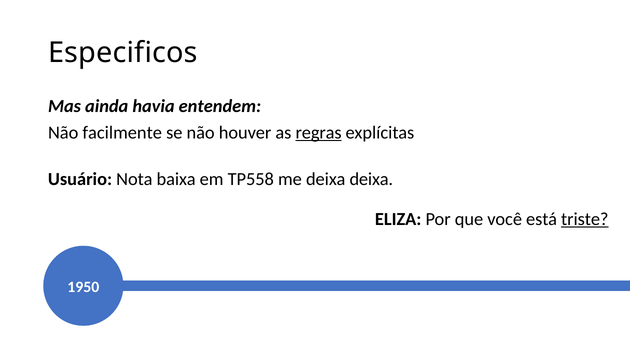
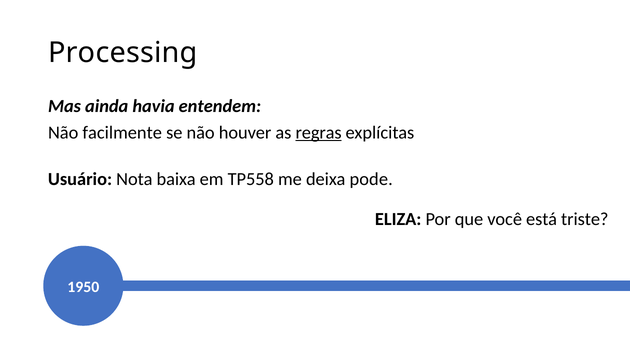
Especificos: Especificos -> Processing
deixa deixa: deixa -> pode
triste underline: present -> none
